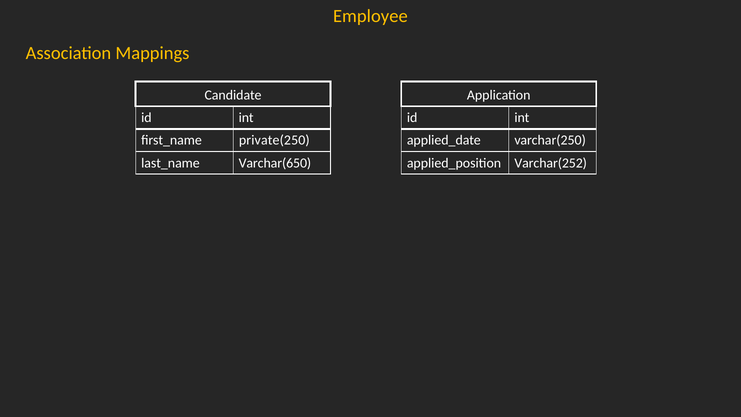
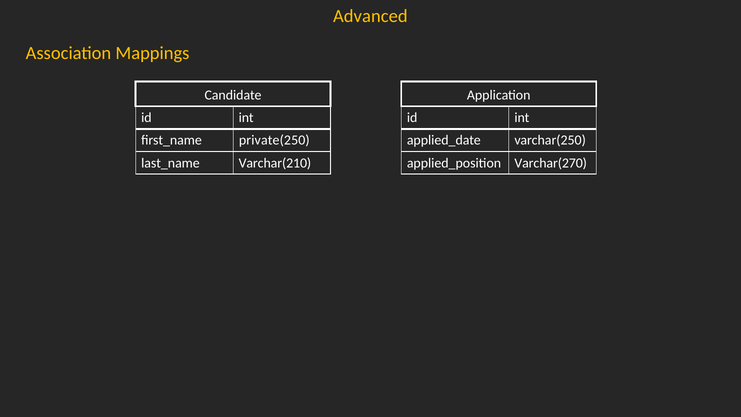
Employee: Employee -> Advanced
Varchar(650: Varchar(650 -> Varchar(210
Varchar(252: Varchar(252 -> Varchar(270
